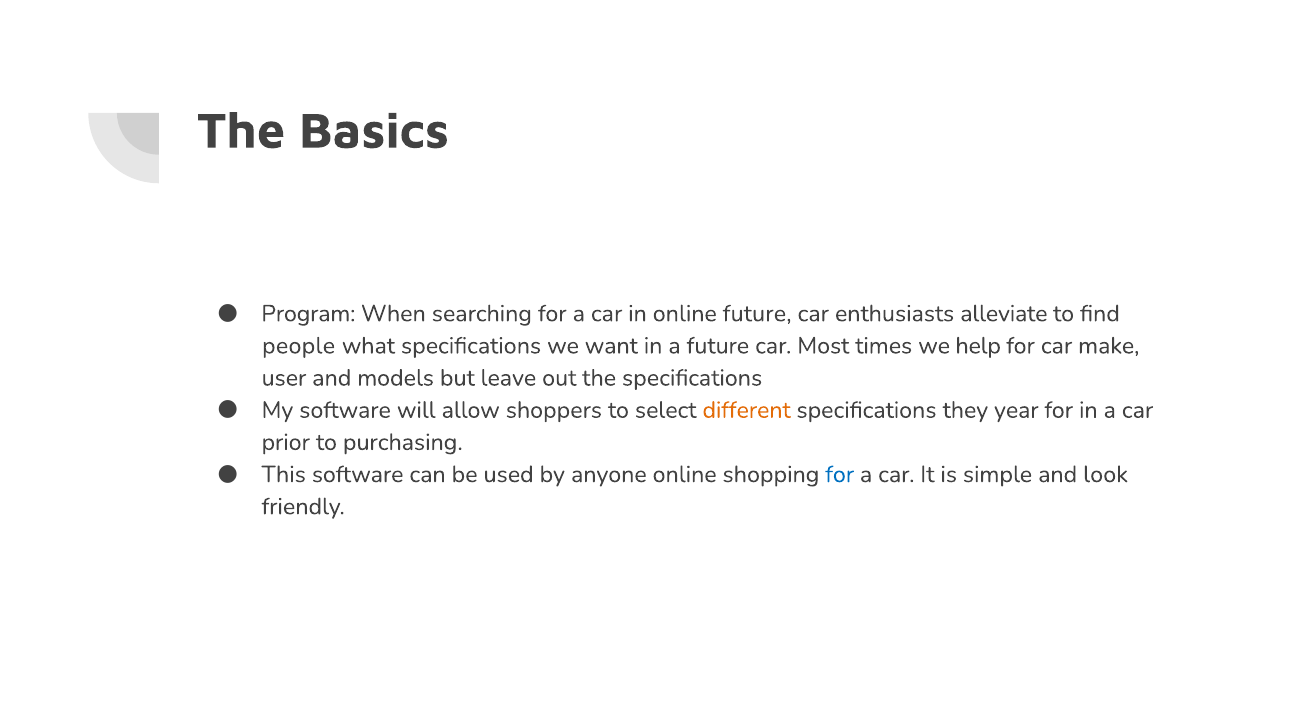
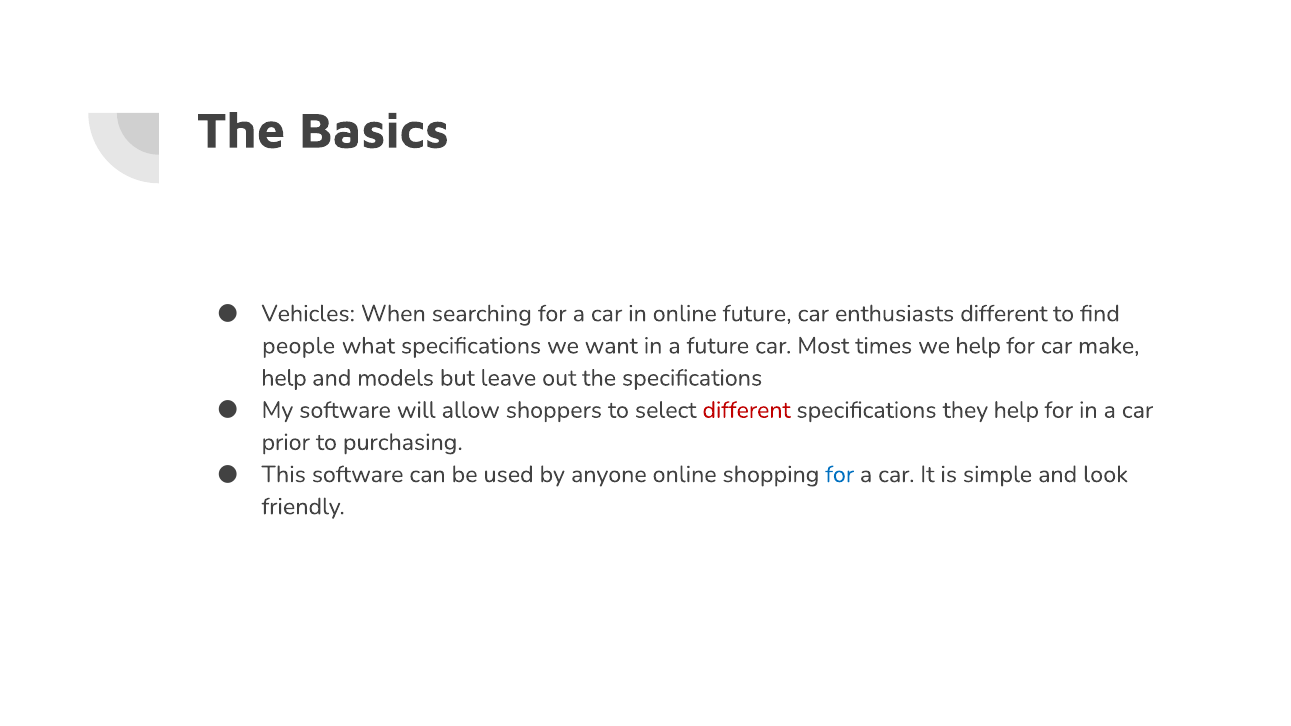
Program: Program -> Vehicles
enthusiasts alleviate: alleviate -> different
user at (284, 378): user -> help
different at (747, 410) colour: orange -> red
they year: year -> help
